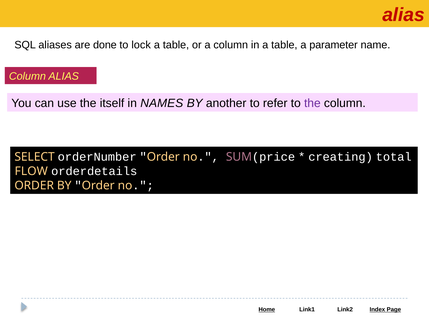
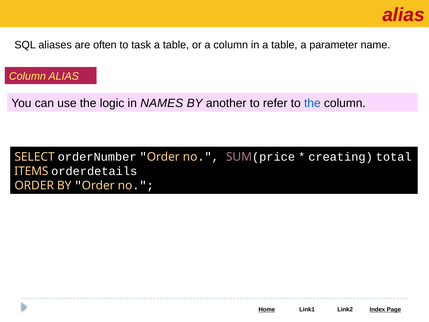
done: done -> often
lock: lock -> task
itself: itself -> logic
the at (312, 103) colour: purple -> blue
FLOW: FLOW -> ITEMS
